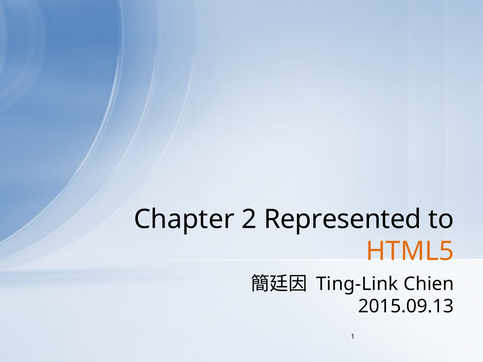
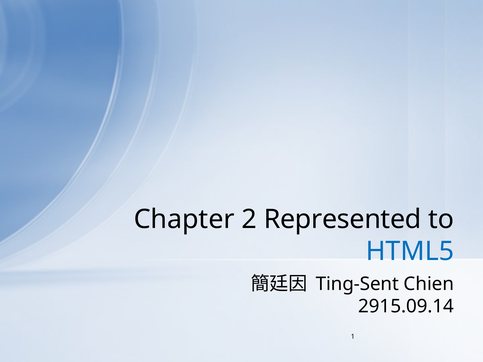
HTML5 colour: orange -> blue
Ting-Link: Ting-Link -> Ting-Sent
2015.09.13: 2015.09.13 -> 2915.09.14
